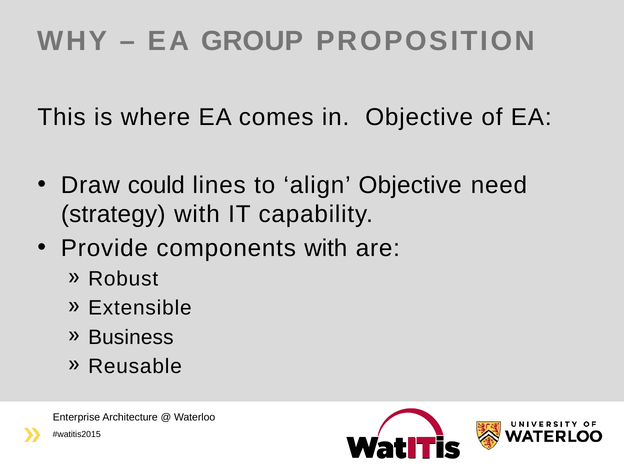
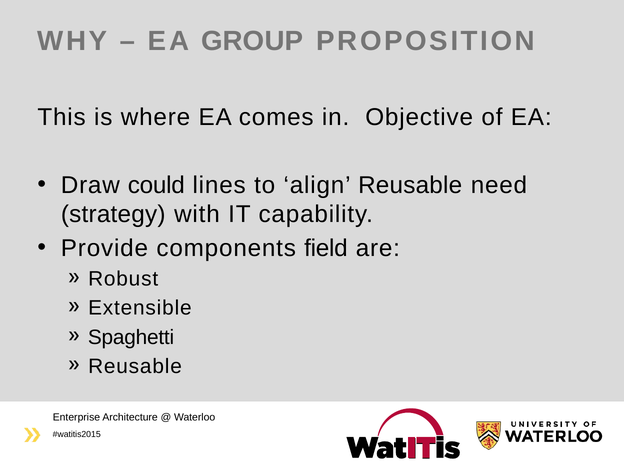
align Objective: Objective -> Reusable
components with: with -> field
Business: Business -> Spaghetti
